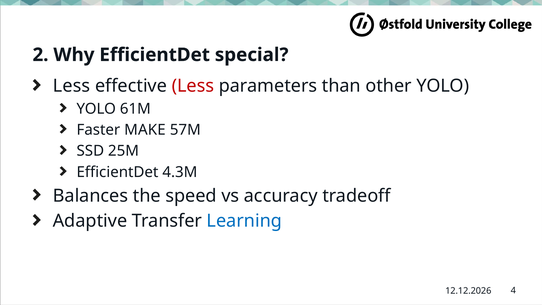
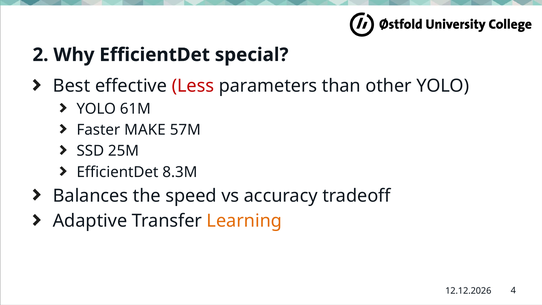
Less at (72, 86): Less -> Best
4.3M: 4.3M -> 8.3M
Learning colour: blue -> orange
